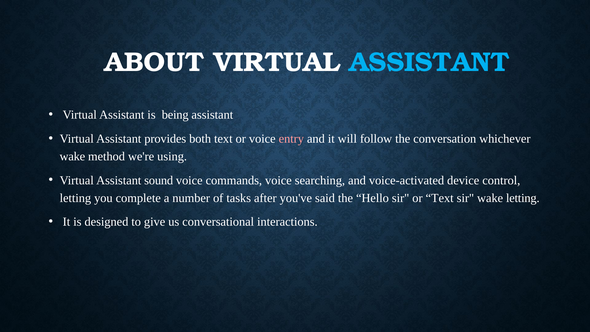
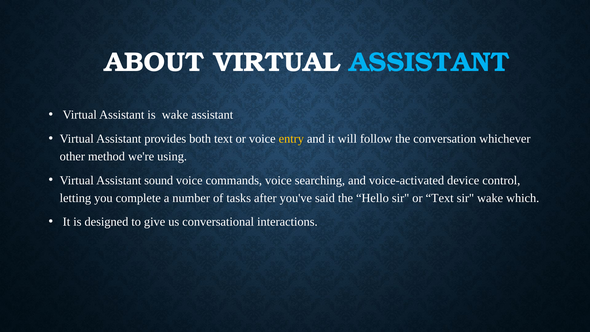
is being: being -> wake
entry colour: pink -> yellow
wake at (72, 156): wake -> other
wake letting: letting -> which
